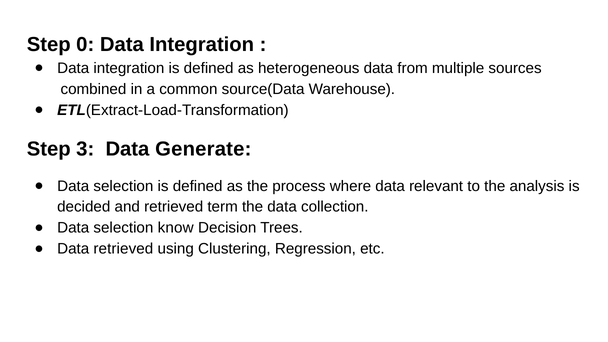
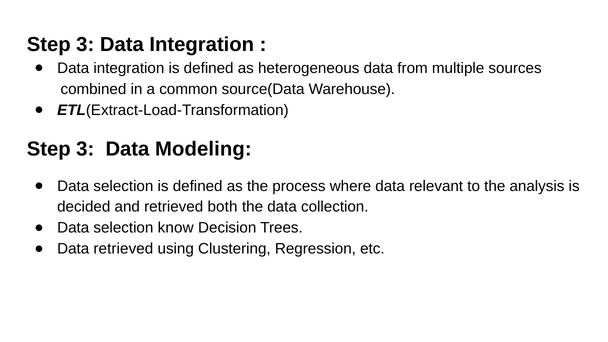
0 at (85, 44): 0 -> 3
Generate: Generate -> Modeling
term: term -> both
